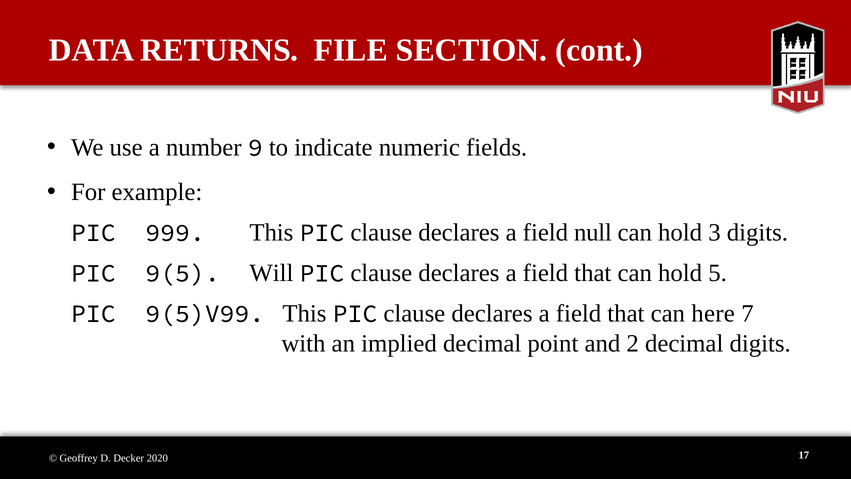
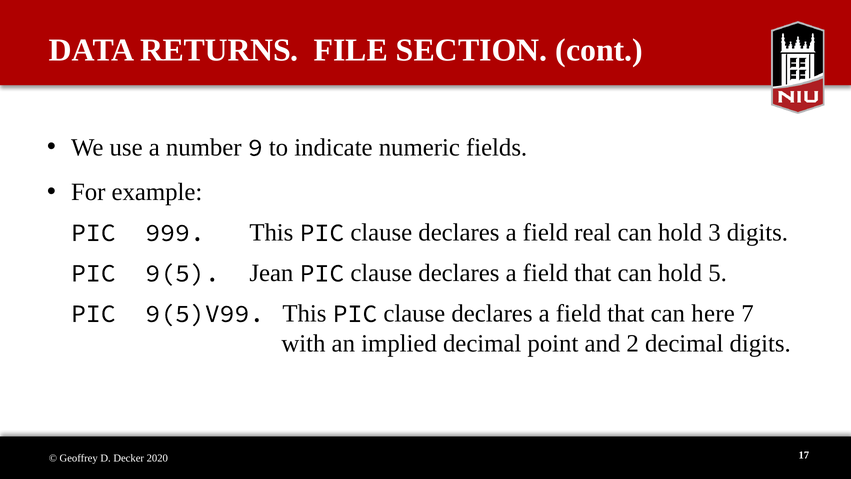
null: null -> real
Will: Will -> Jean
